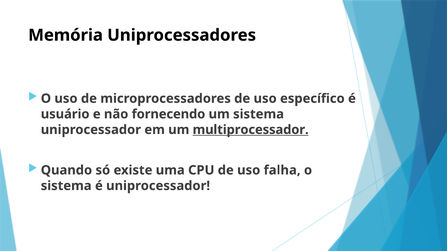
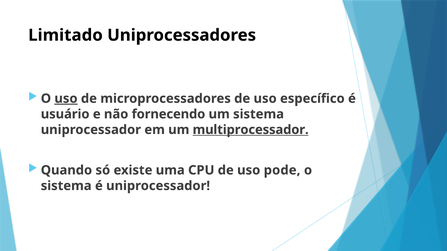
Memória: Memória -> Limitado
uso at (66, 99) underline: none -> present
falha: falha -> pode
